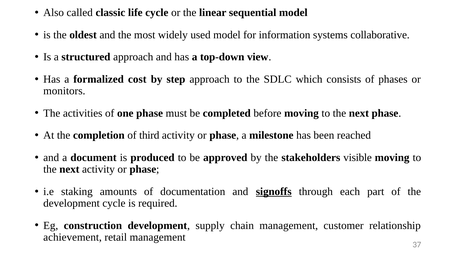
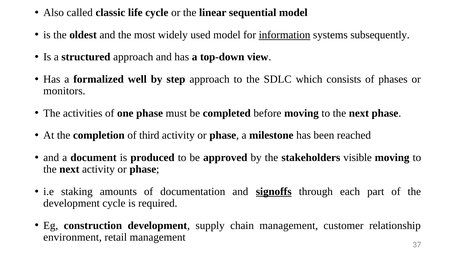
information underline: none -> present
collaborative: collaborative -> subsequently
cost: cost -> well
achievement: achievement -> environment
